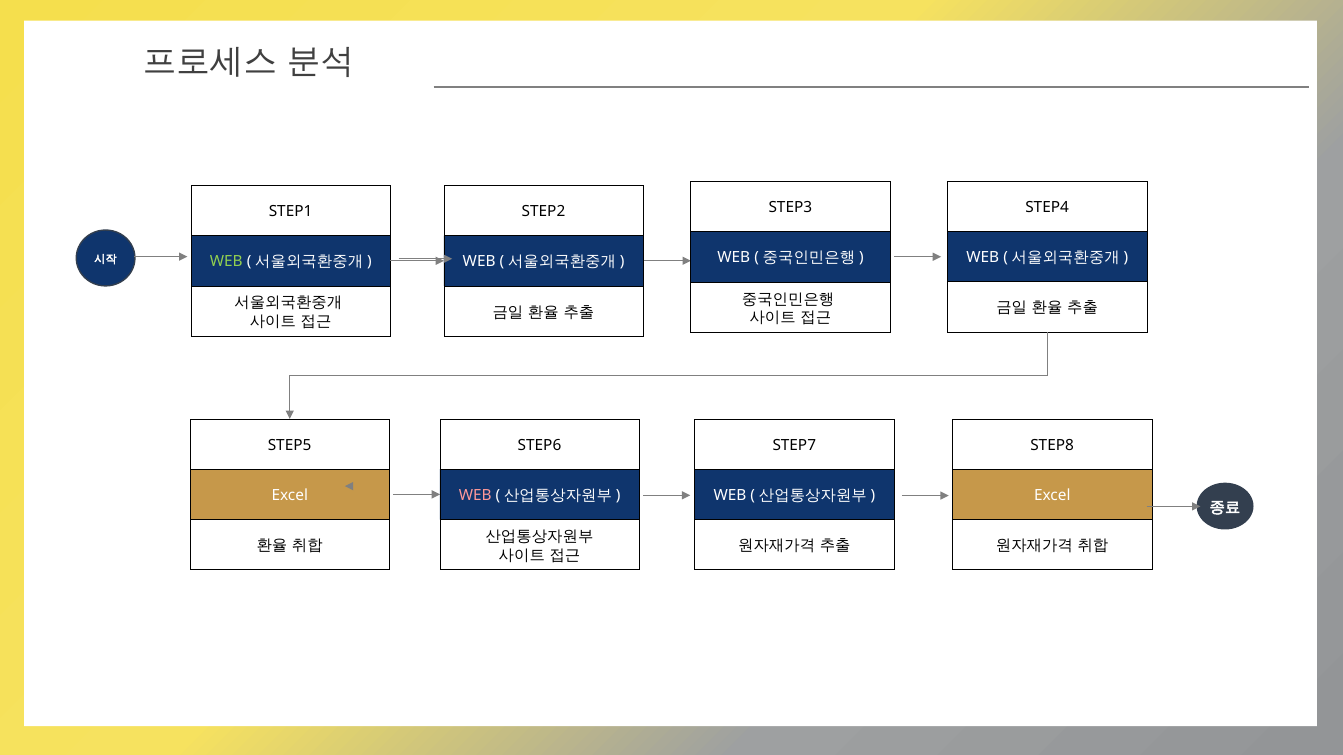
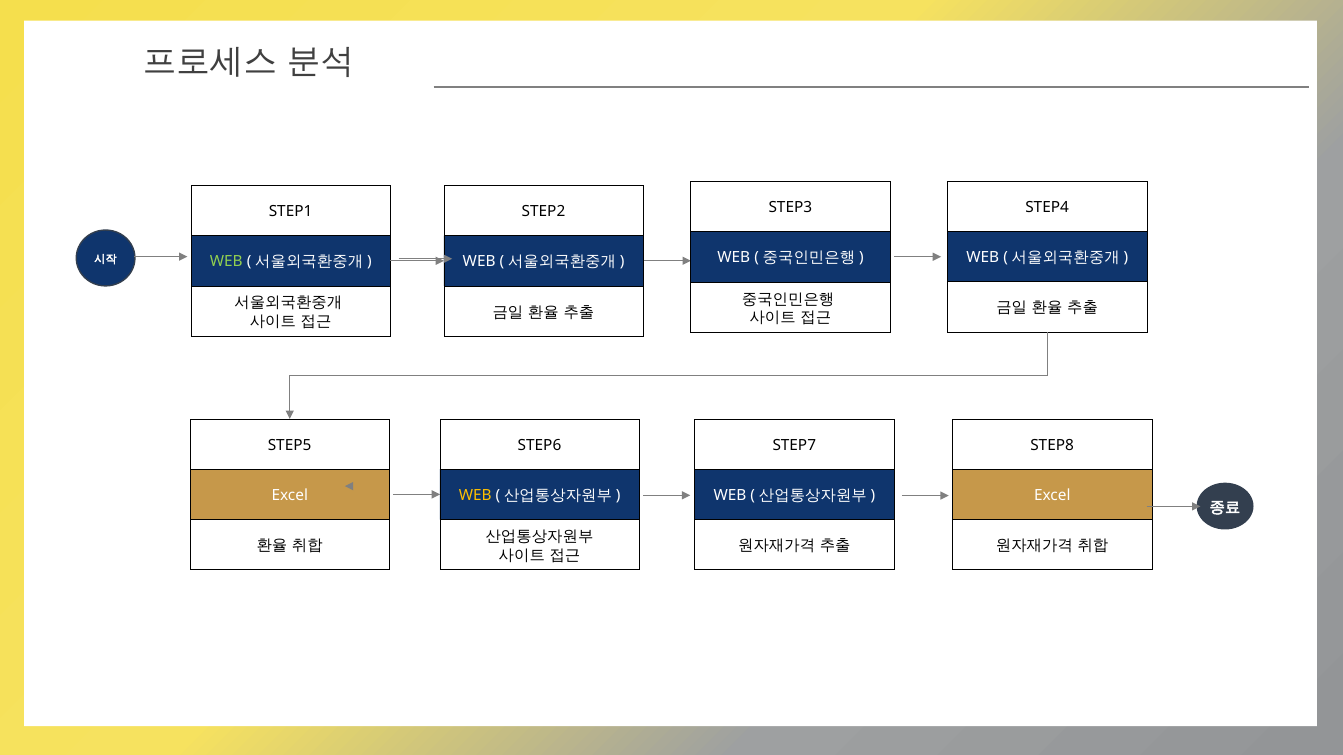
WEB at (475, 496) colour: pink -> yellow
